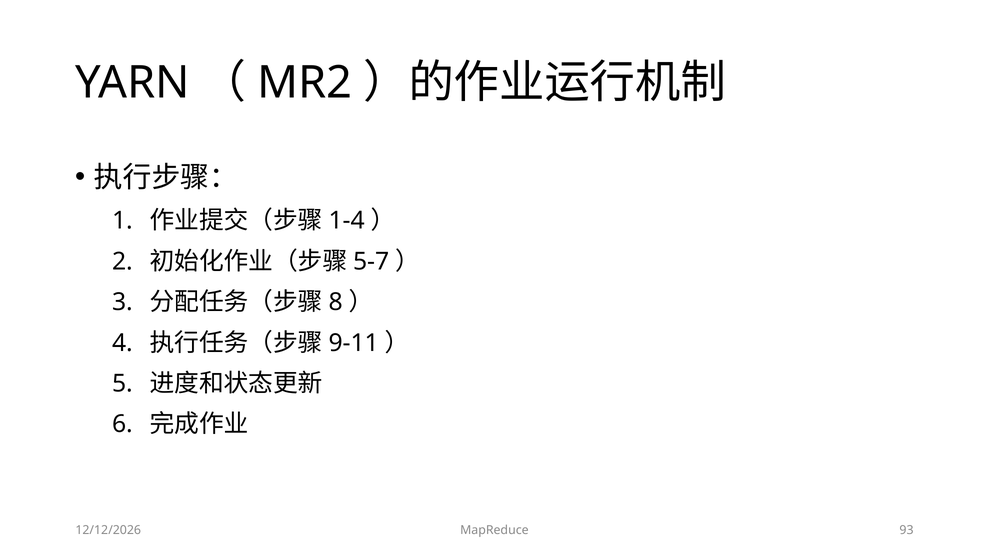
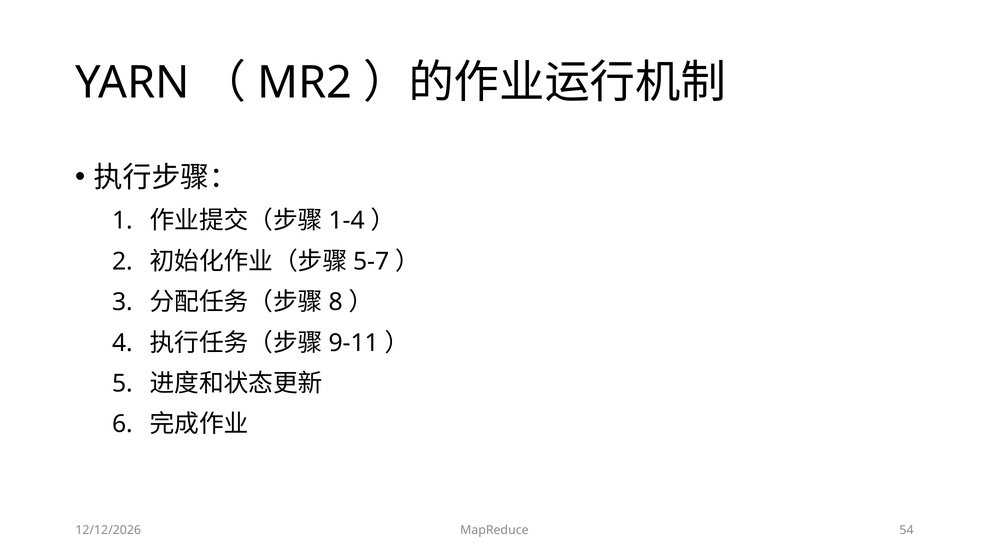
93: 93 -> 54
